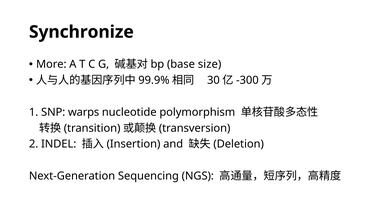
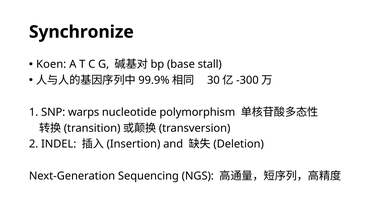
More: More -> Koen
size: size -> stall
